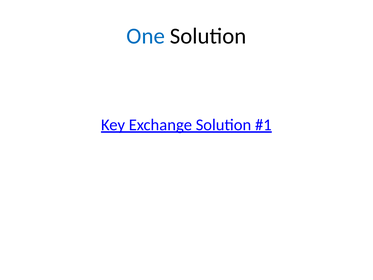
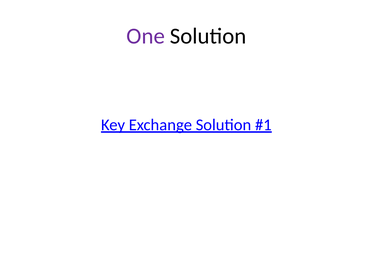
One colour: blue -> purple
